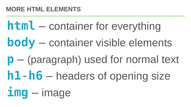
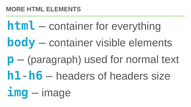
of opening: opening -> headers
